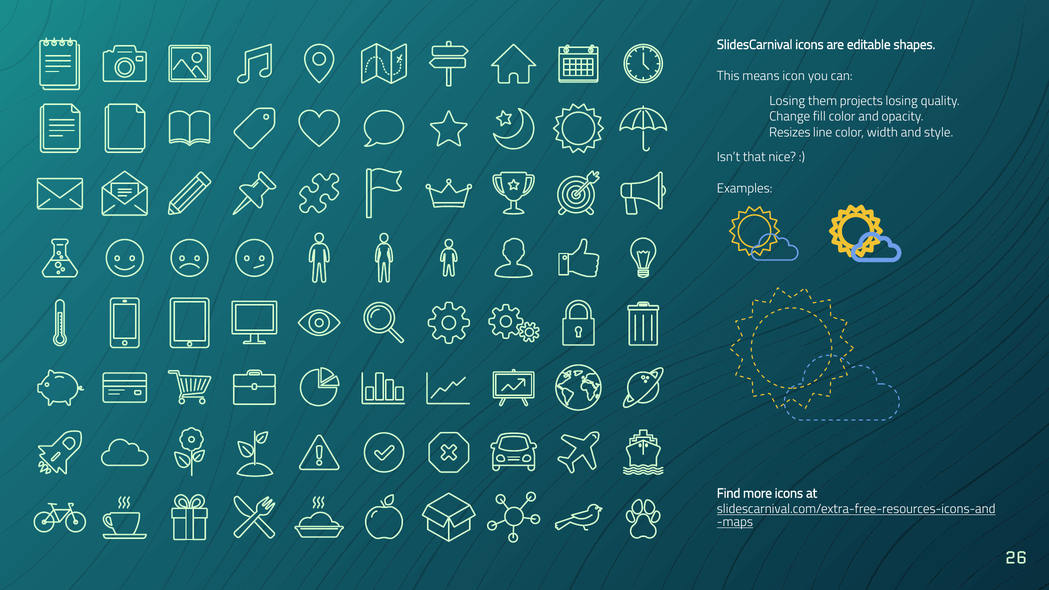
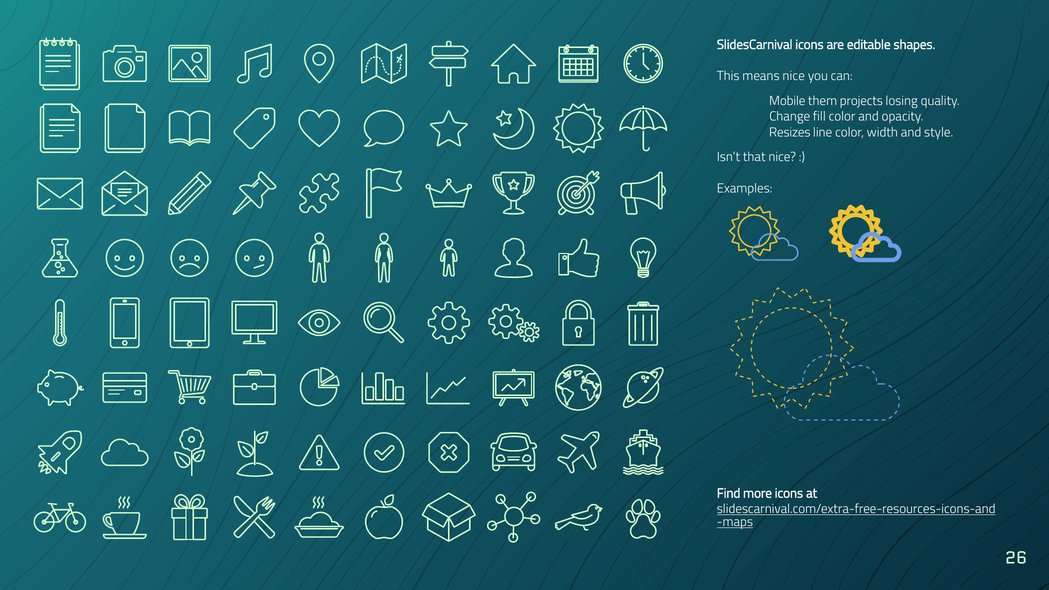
means icon: icon -> nice
Losing at (787, 101): Losing -> Mobile
